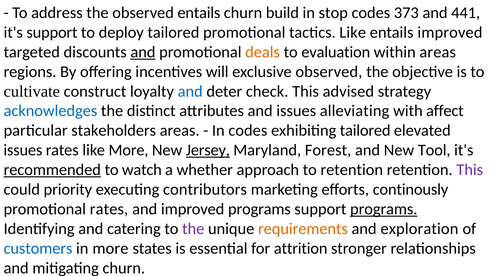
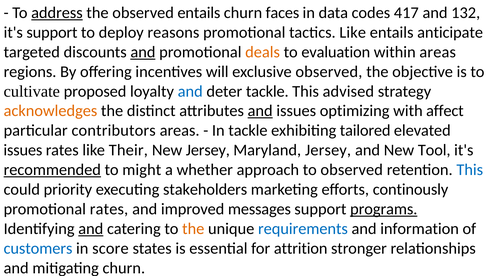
address underline: none -> present
build: build -> faces
stop: stop -> data
373: 373 -> 417
441: 441 -> 132
deploy tailored: tailored -> reasons
entails improved: improved -> anticipate
construct: construct -> proposed
deter check: check -> tackle
acknowledges colour: blue -> orange
and at (260, 111) underline: none -> present
alleviating: alleviating -> optimizing
stakeholders: stakeholders -> contributors
In codes: codes -> tackle
like More: More -> Their
Jersey at (208, 150) underline: present -> none
Maryland Forest: Forest -> Jersey
watch: watch -> might
to retention: retention -> observed
This at (470, 170) colour: purple -> blue
contributors: contributors -> stakeholders
improved programs: programs -> messages
and at (91, 229) underline: none -> present
the at (193, 229) colour: purple -> orange
requirements colour: orange -> blue
exploration: exploration -> information
in more: more -> score
